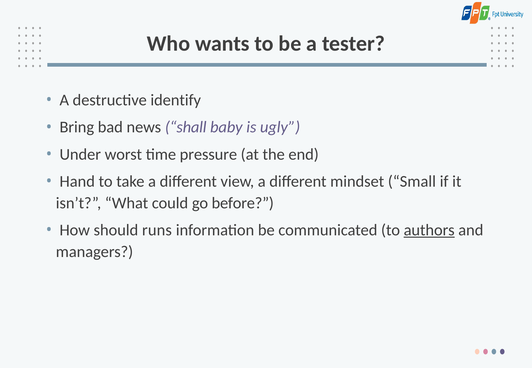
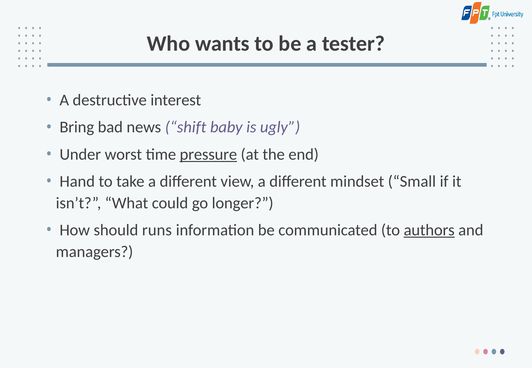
identify: identify -> interest
shall: shall -> shift
pressure underline: none -> present
before: before -> longer
